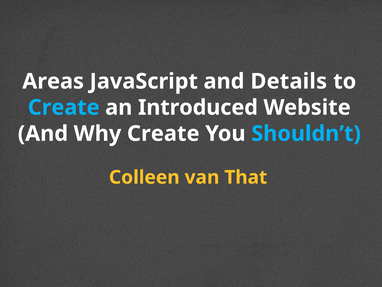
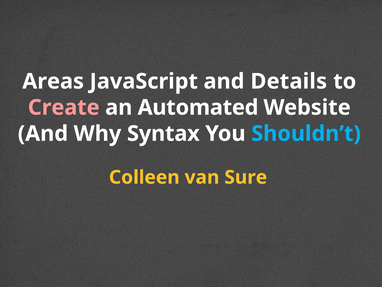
Create at (64, 107) colour: light blue -> pink
Introduced: Introduced -> Automated
Why Create: Create -> Syntax
That: That -> Sure
